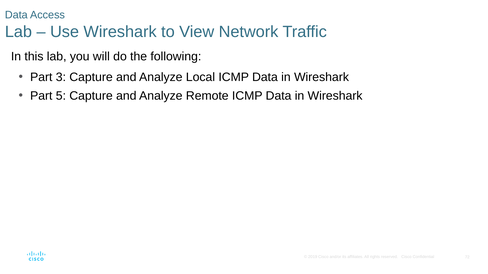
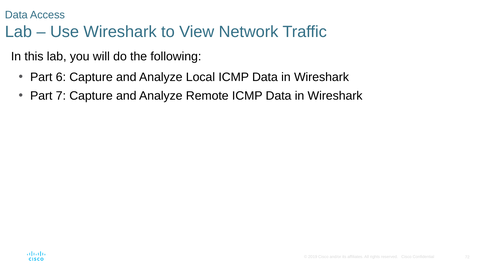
3: 3 -> 6
5: 5 -> 7
